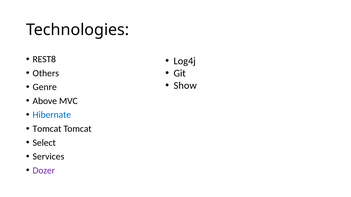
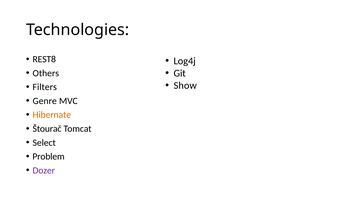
Genre: Genre -> Filters
Above: Above -> Genre
Hibernate colour: blue -> orange
Tomcat at (47, 129): Tomcat -> Štourač
Services: Services -> Problem
